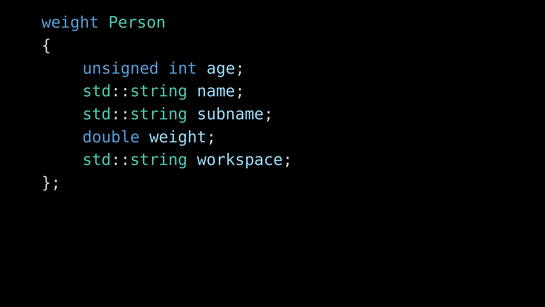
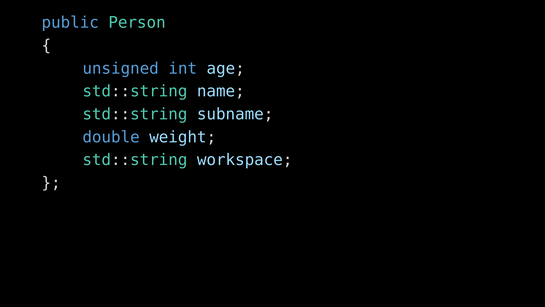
weight at (70, 23): weight -> public
